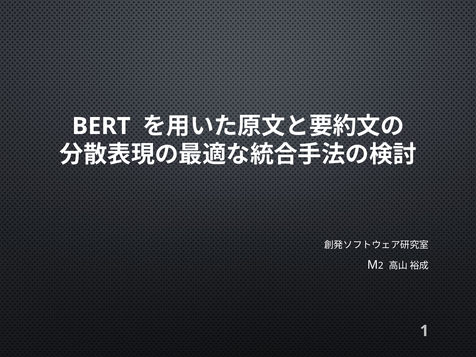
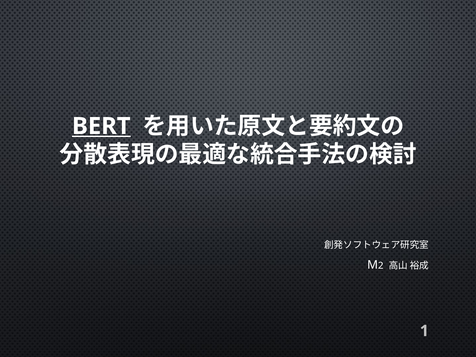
BERT underline: none -> present
